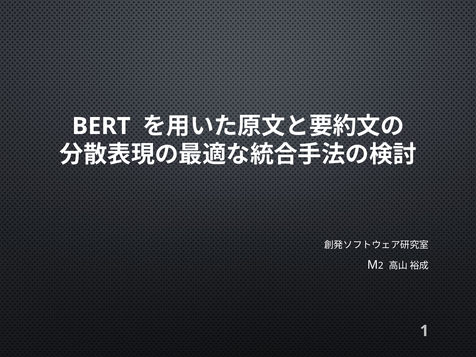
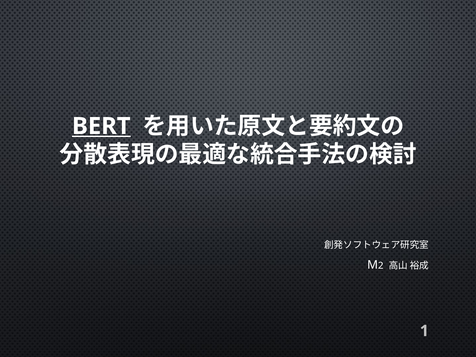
BERT underline: none -> present
